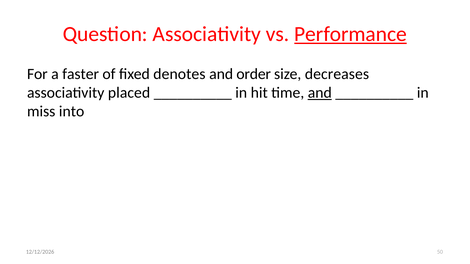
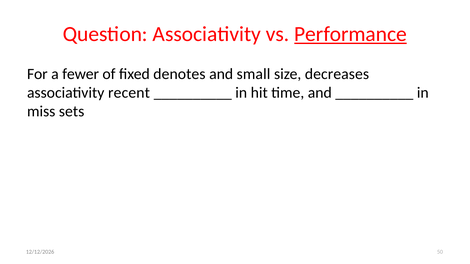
faster: faster -> fewer
order: order -> small
placed: placed -> recent
and at (320, 93) underline: present -> none
into: into -> sets
